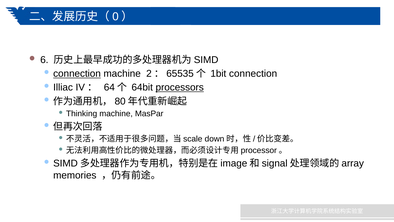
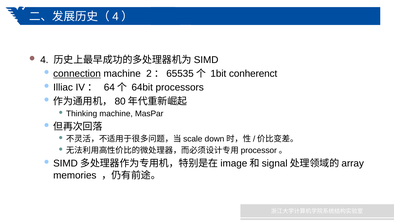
0 at (115, 17): 0 -> 4
6 at (44, 60): 6 -> 4
1bit connection: connection -> conherenct
processors underline: present -> none
